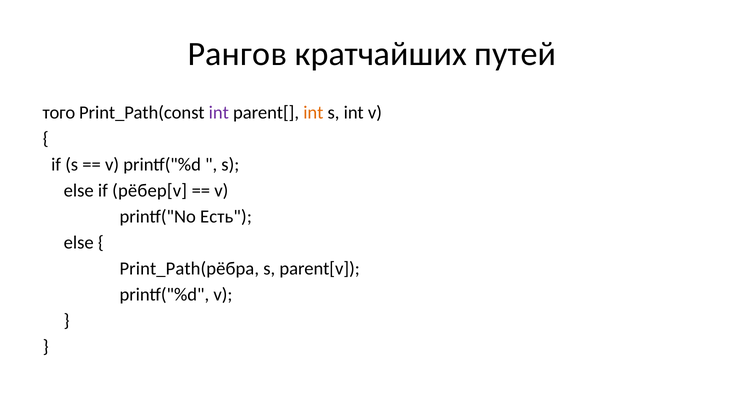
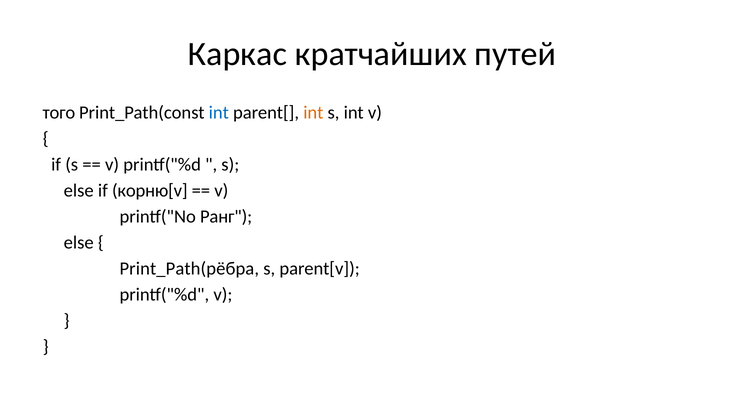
Рангов: Рангов -> Каркас
int at (219, 113) colour: purple -> blue
рёбер[v: рёбер[v -> корню[v
Есть: Есть -> Ранг
